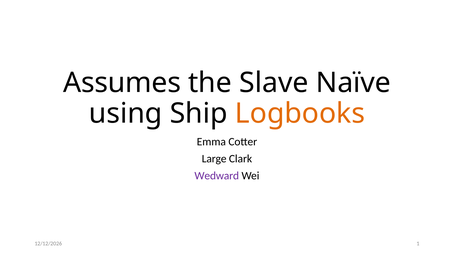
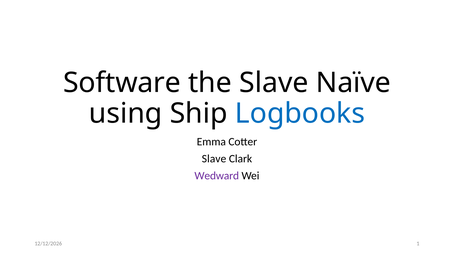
Assumes: Assumes -> Software
Logbooks colour: orange -> blue
Large at (214, 159): Large -> Slave
